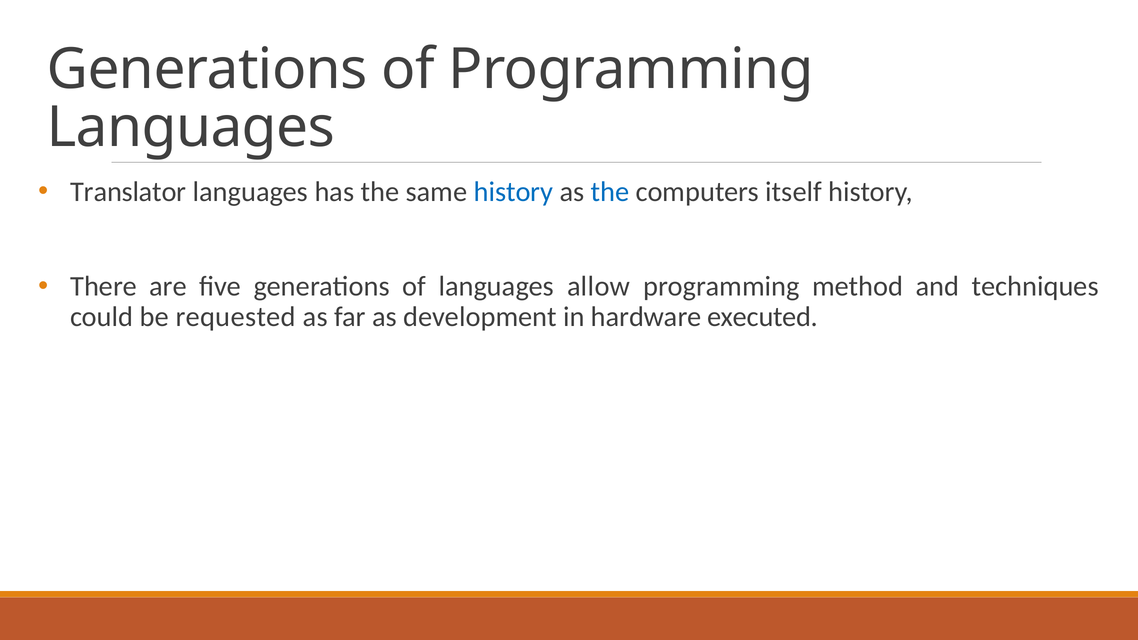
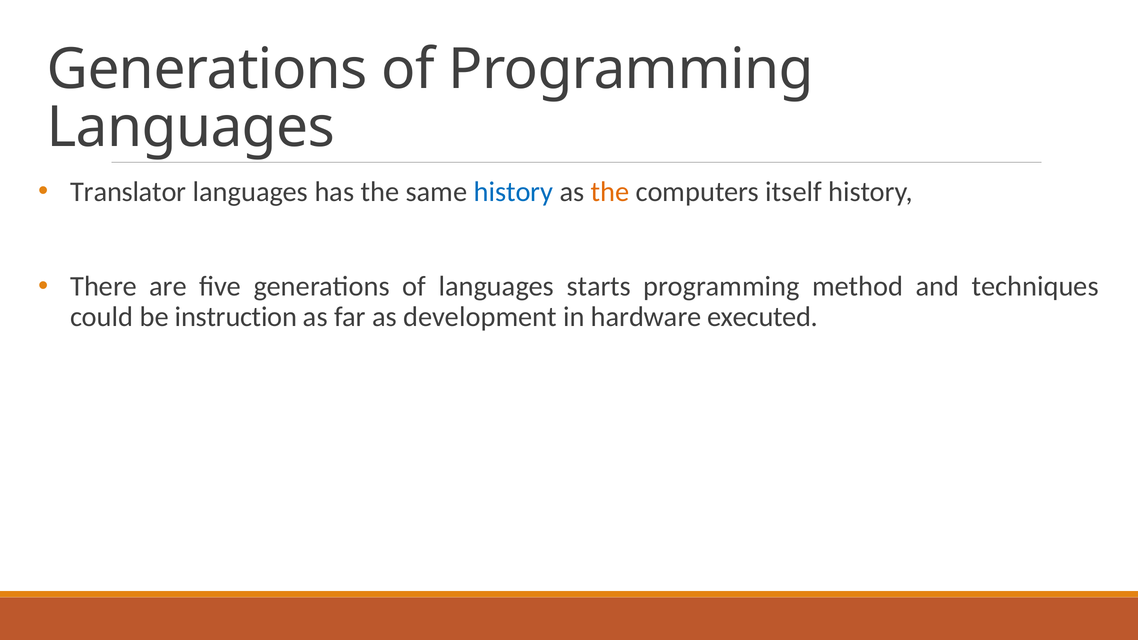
the at (610, 192) colour: blue -> orange
allow: allow -> starts
requested: requested -> instruction
